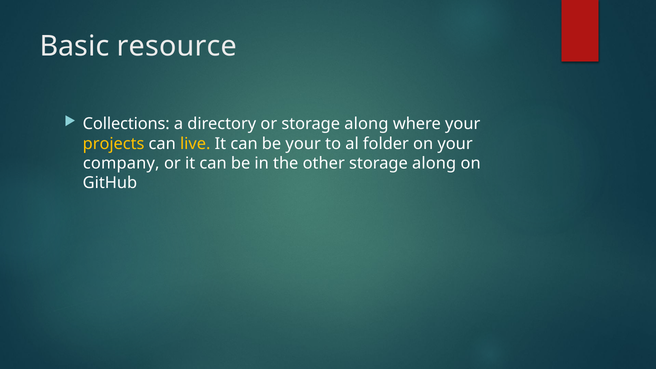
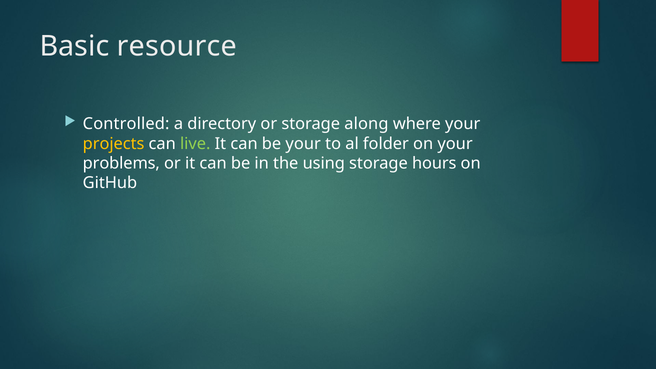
Collections: Collections -> Controlled
live colour: yellow -> light green
company: company -> problems
other: other -> using
along at (434, 163): along -> hours
